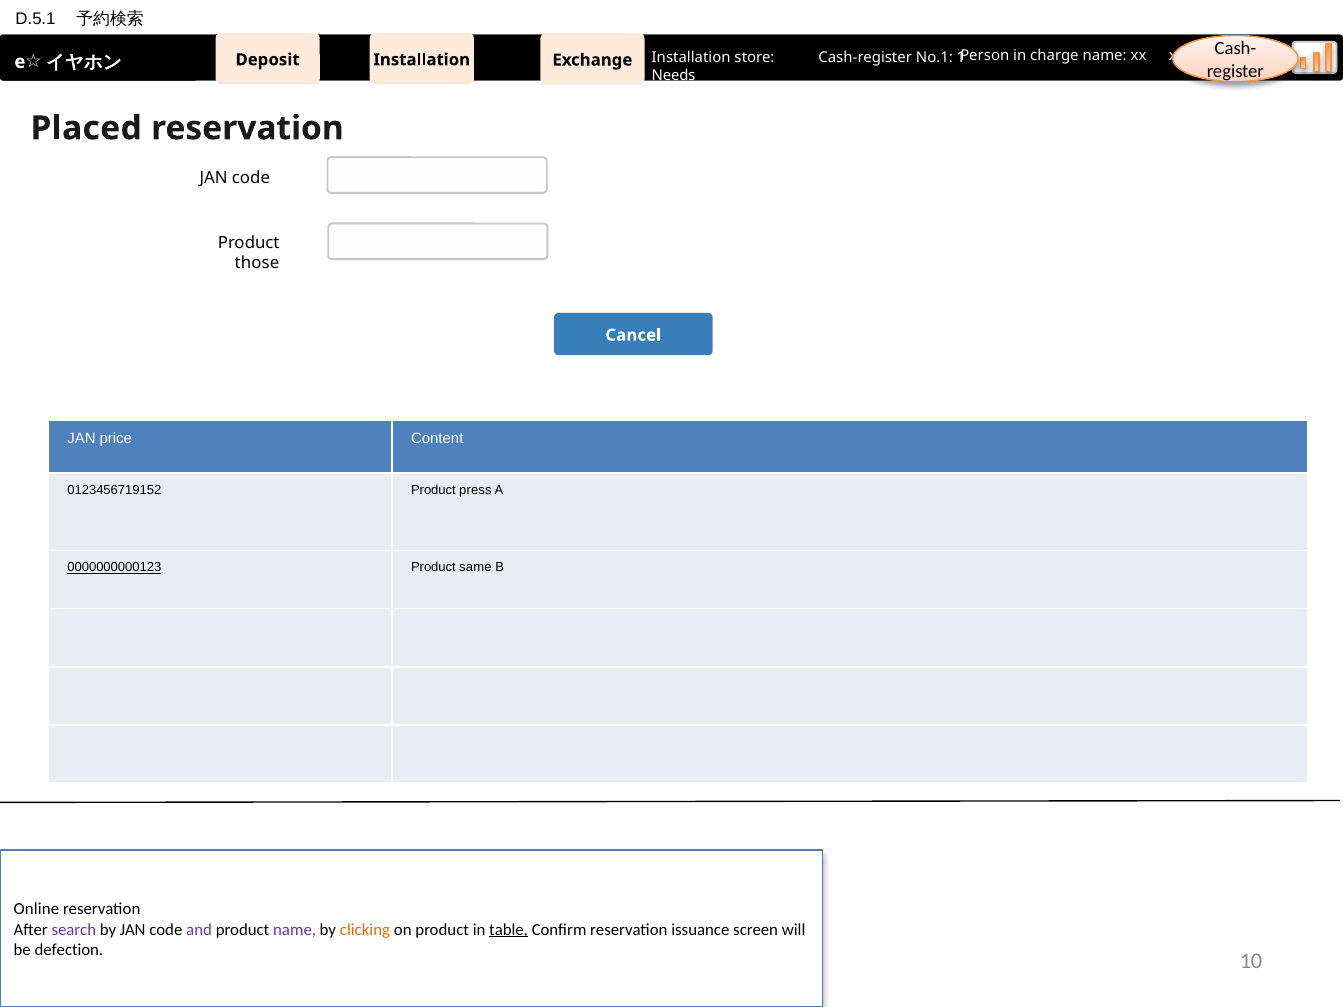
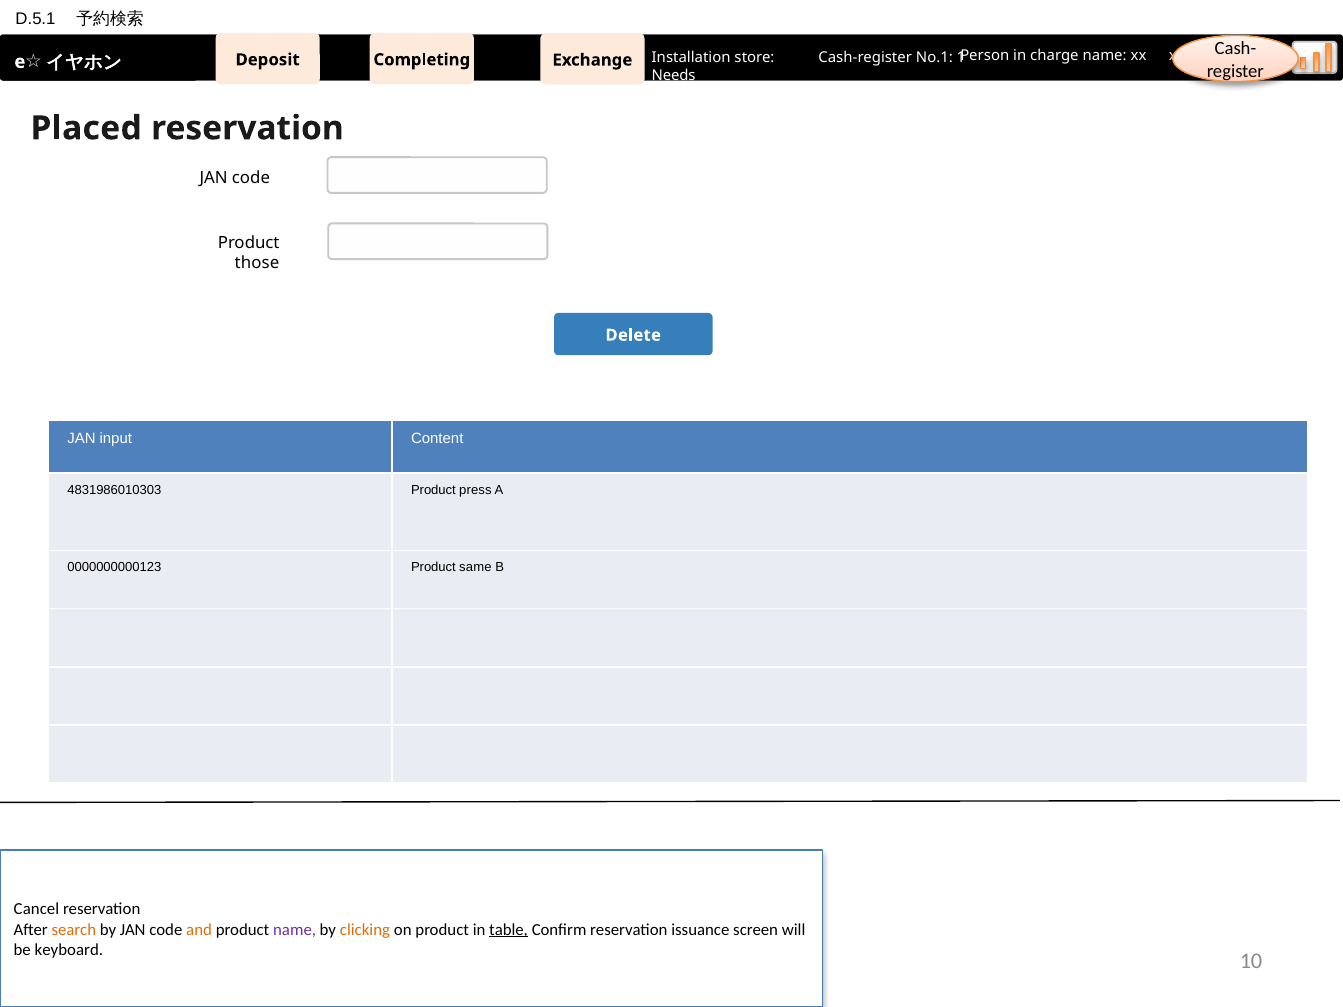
Deposit Installation: Installation -> Completing
Cancel: Cancel -> Delete
price: price -> input
0123456719152: 0123456719152 -> 4831986010303
0000000000123 underline: present -> none
Online: Online -> Cancel
search colour: purple -> orange
and colour: purple -> orange
defection: defection -> keyboard
